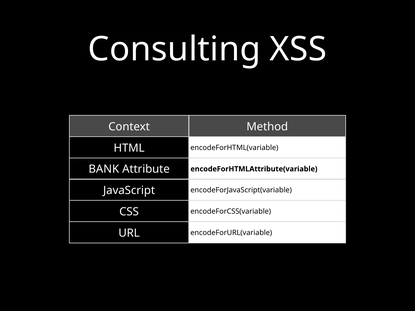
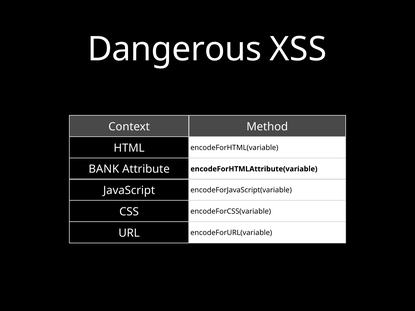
Consulting: Consulting -> Dangerous
